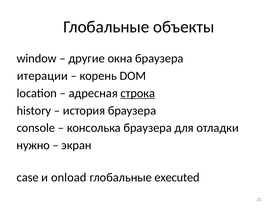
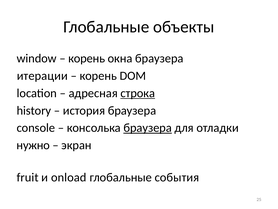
другие at (87, 58): другие -> корень
браузера at (148, 128) underline: none -> present
case: case -> fruit
executed: executed -> события
